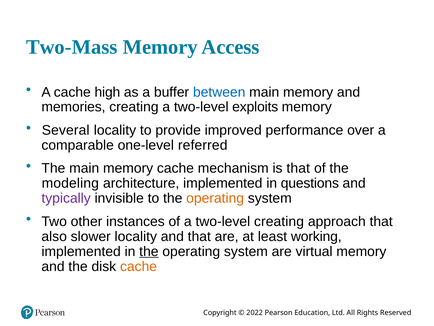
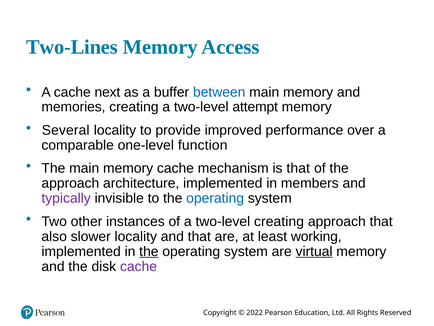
Two-Mass: Two-Mass -> Two-Lines
high: high -> next
exploits: exploits -> attempt
referred: referred -> function
modeling at (70, 183): modeling -> approach
questions: questions -> members
operating at (215, 198) colour: orange -> blue
virtual underline: none -> present
cache at (139, 266) colour: orange -> purple
